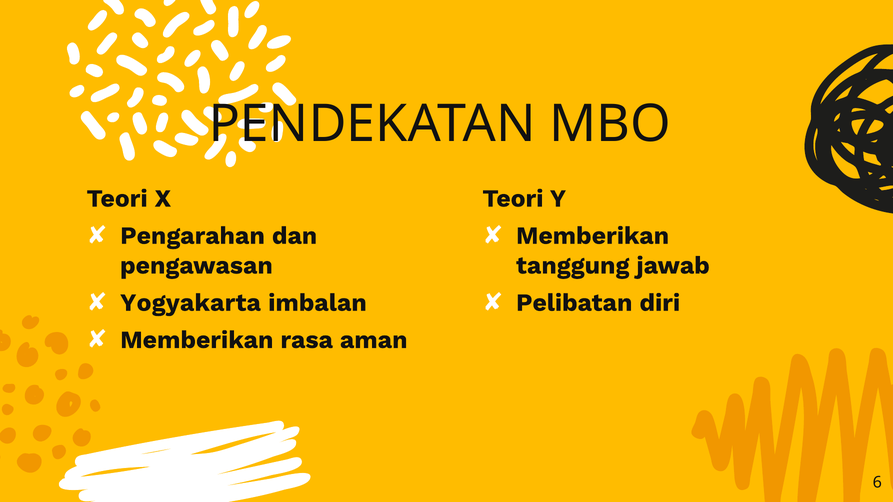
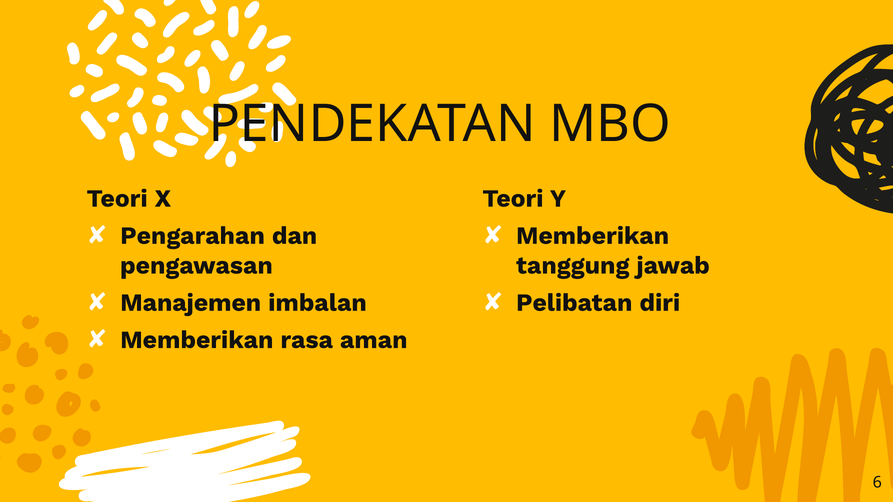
Yogyakarta: Yogyakarta -> Manajemen
